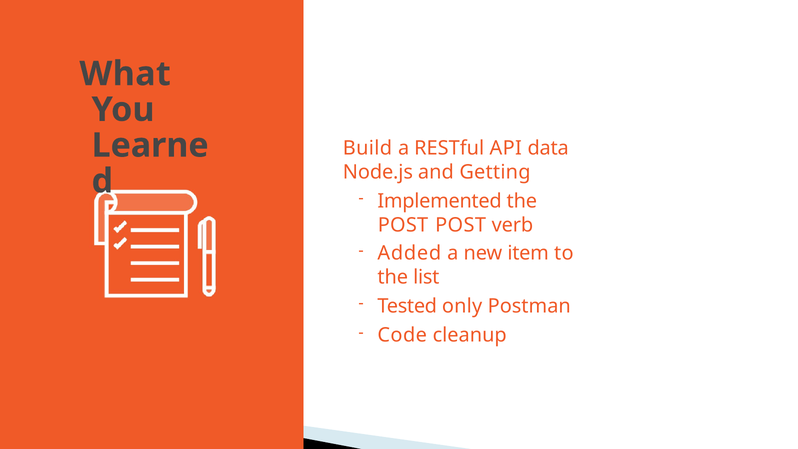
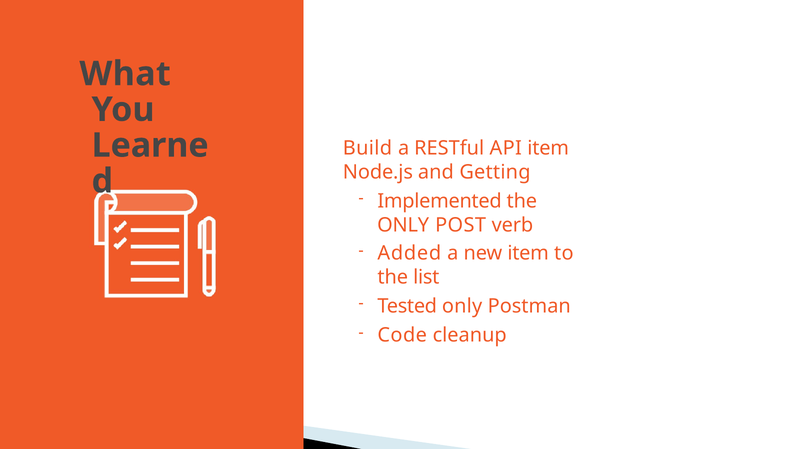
API data: data -> item
POST at (403, 225): POST -> ONLY
